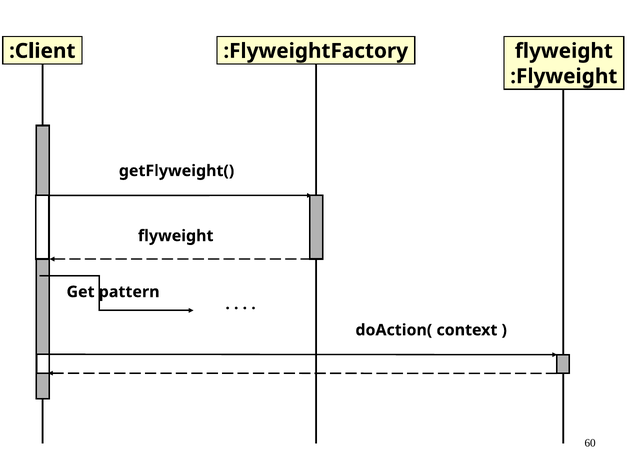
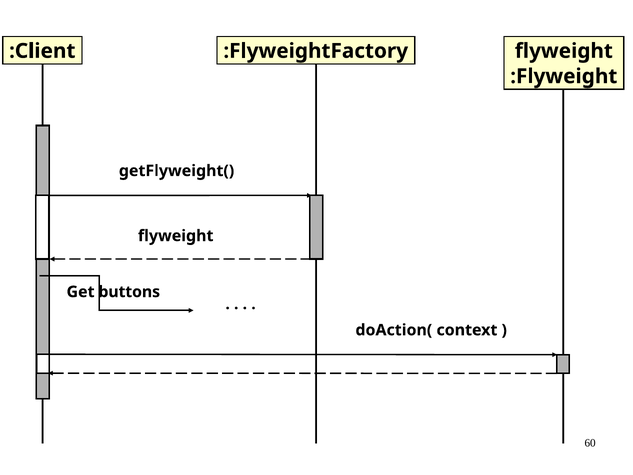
pattern: pattern -> buttons
